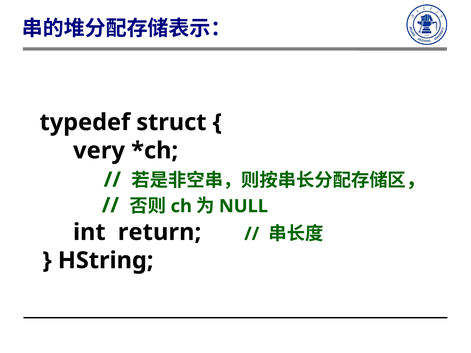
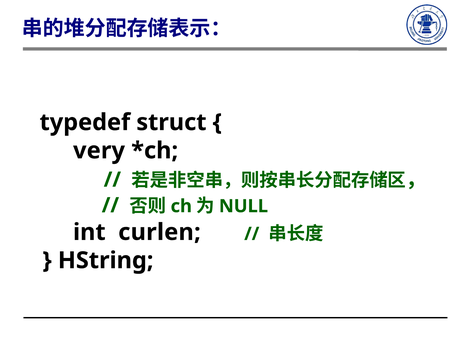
return: return -> curlen
